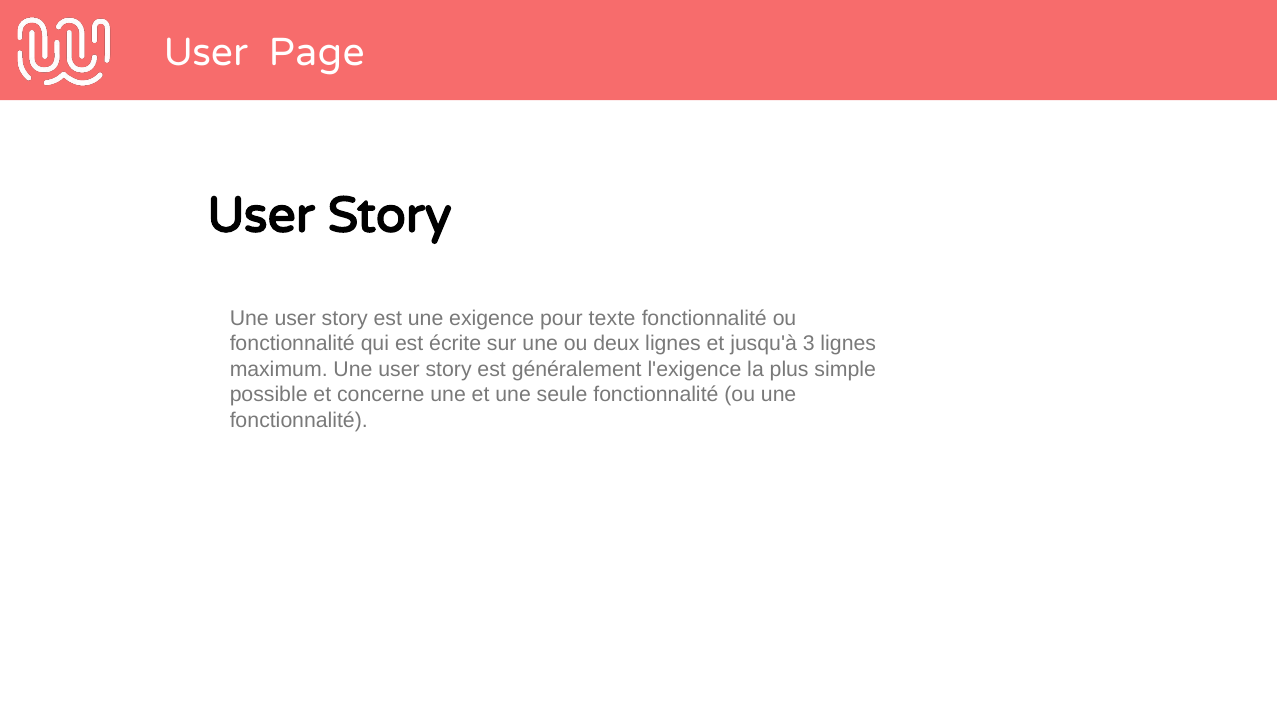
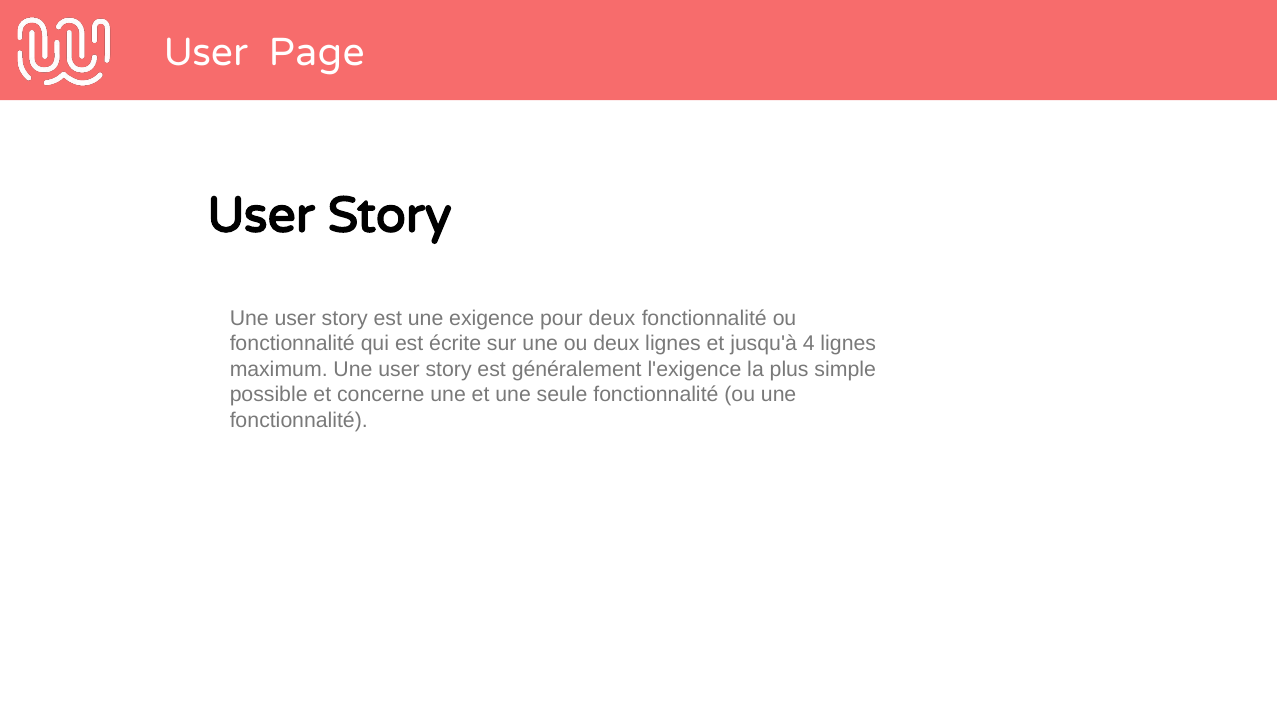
pour texte: texte -> deux
3: 3 -> 4
